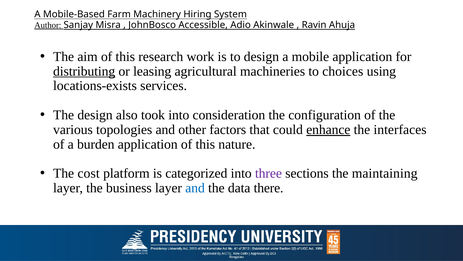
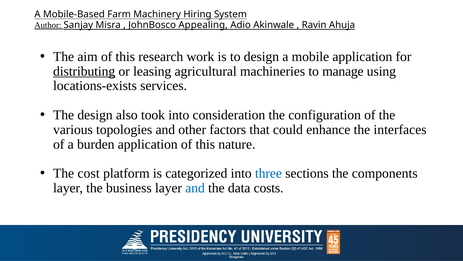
Accessible: Accessible -> Appealing
choices: choices -> manage
enhance underline: present -> none
three colour: purple -> blue
maintaining: maintaining -> components
there: there -> costs
